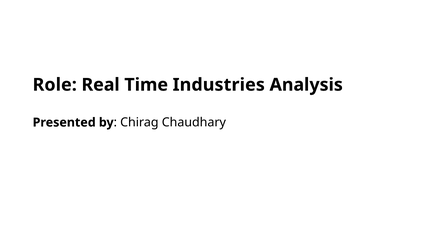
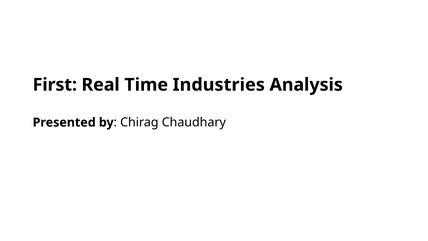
Role: Role -> First
